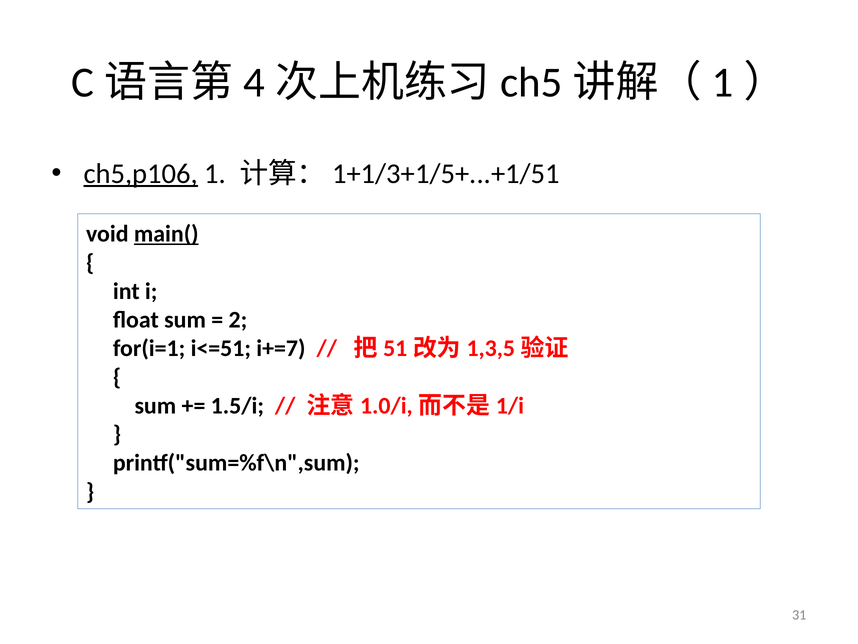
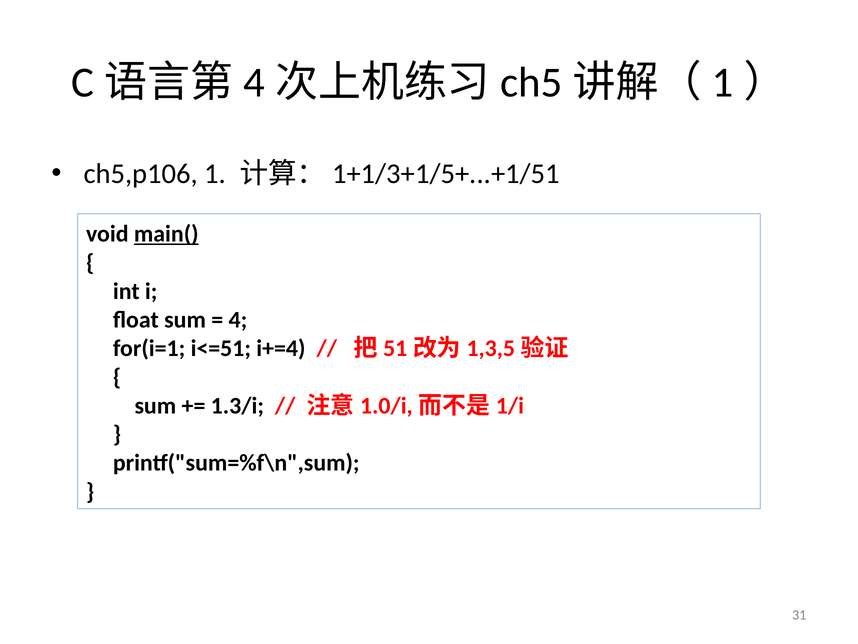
ch5,p106 underline: present -> none
2: 2 -> 4
i+=7: i+=7 -> i+=4
1.5/i: 1.5/i -> 1.3/i
